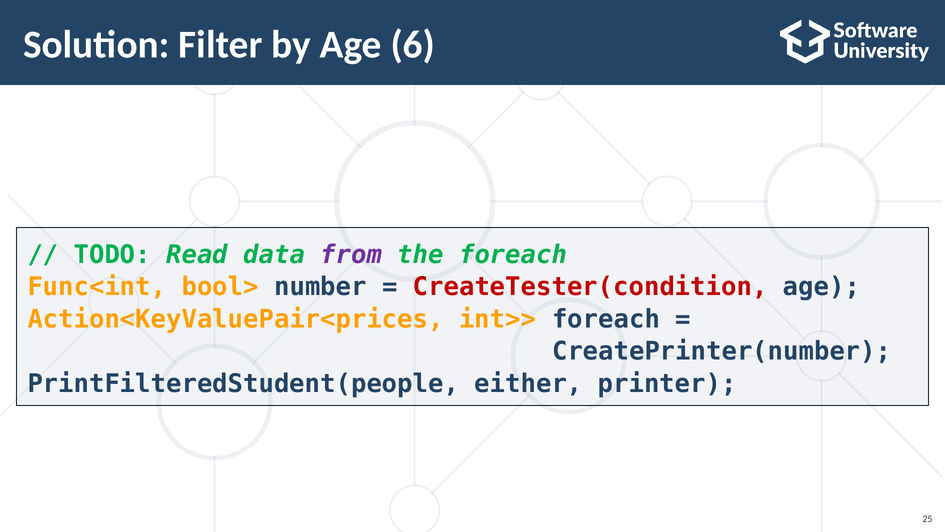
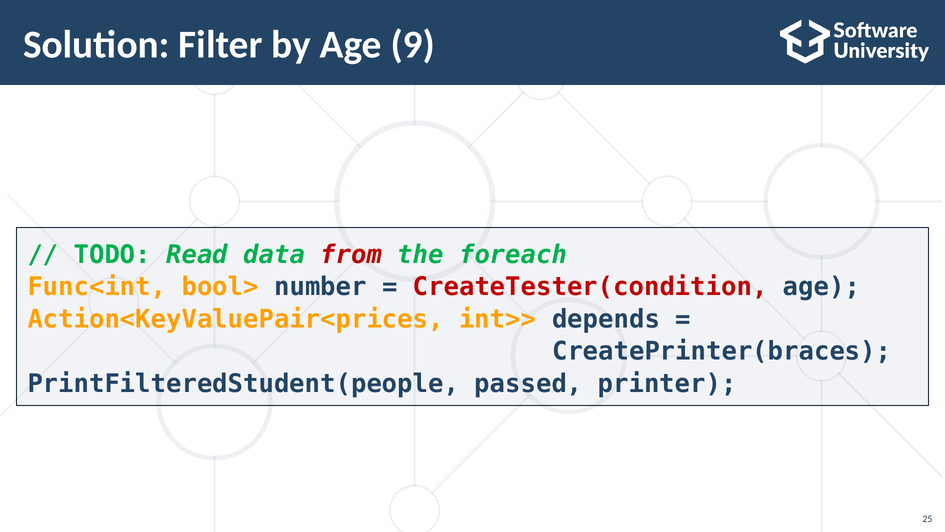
6: 6 -> 9
from colour: purple -> red
int>> foreach: foreach -> depends
CreatePrinter(number: CreatePrinter(number -> CreatePrinter(braces
either: either -> passed
